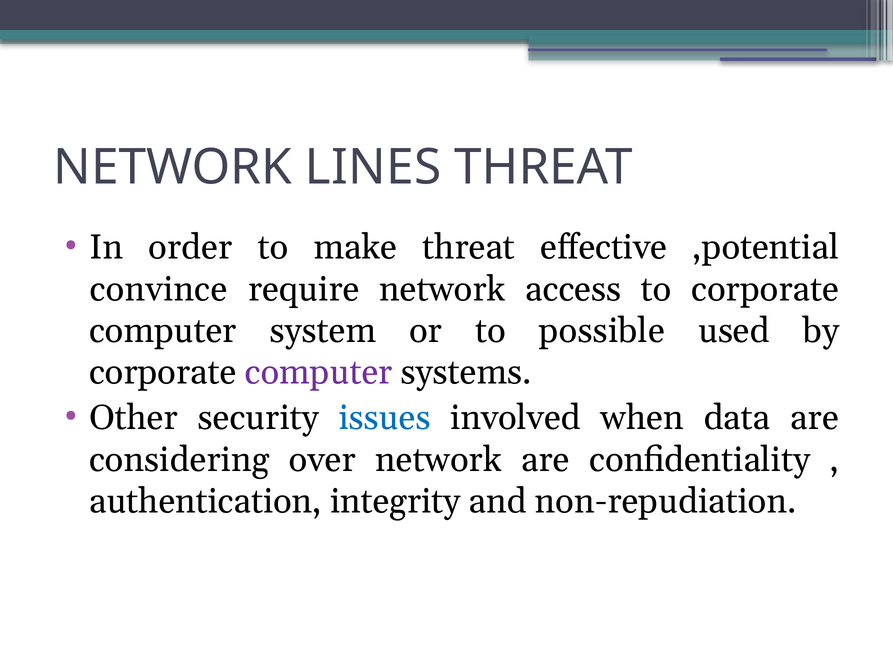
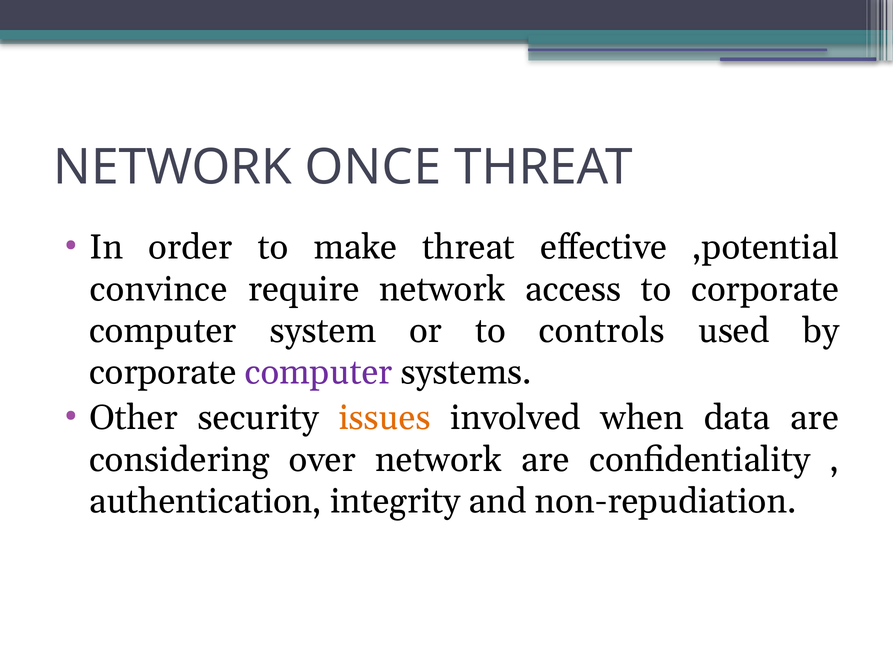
LINES: LINES -> ONCE
possible: possible -> controls
issues colour: blue -> orange
